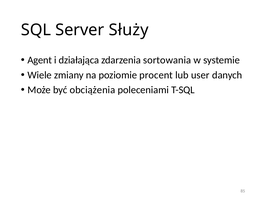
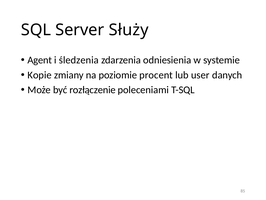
działająca: działająca -> śledzenia
sortowania: sortowania -> odniesienia
Wiele: Wiele -> Kopie
obciążenia: obciążenia -> rozłączenie
